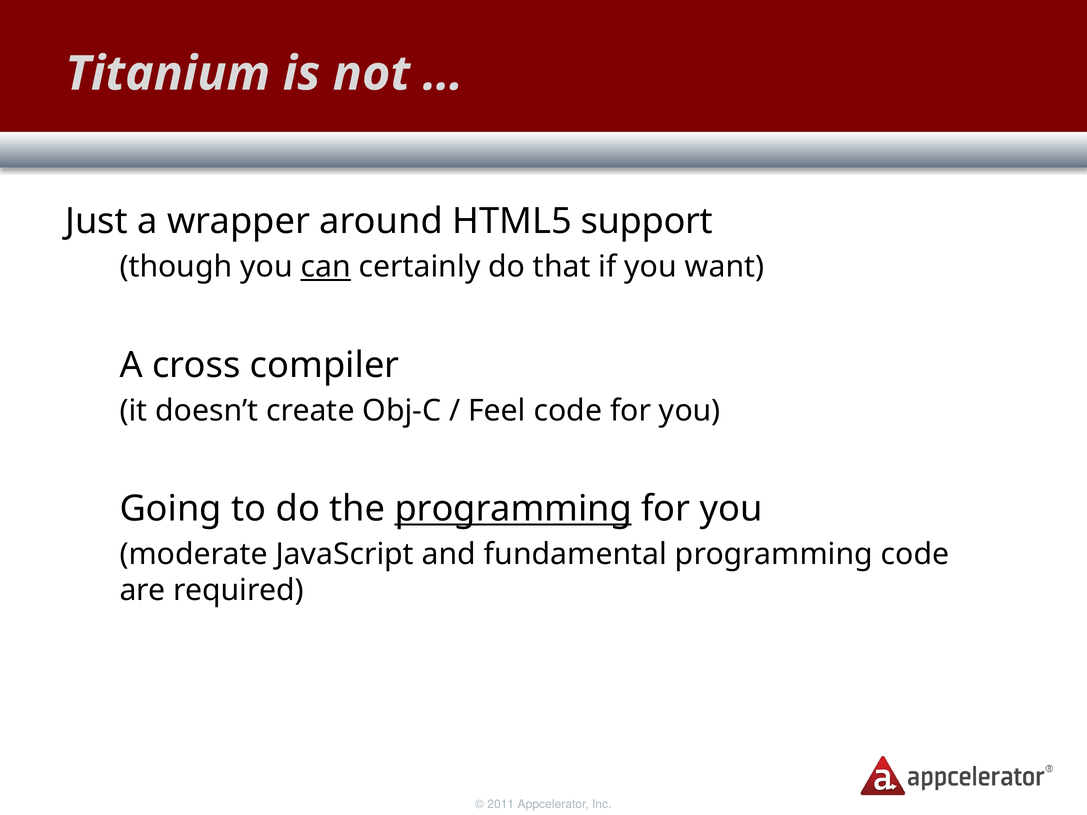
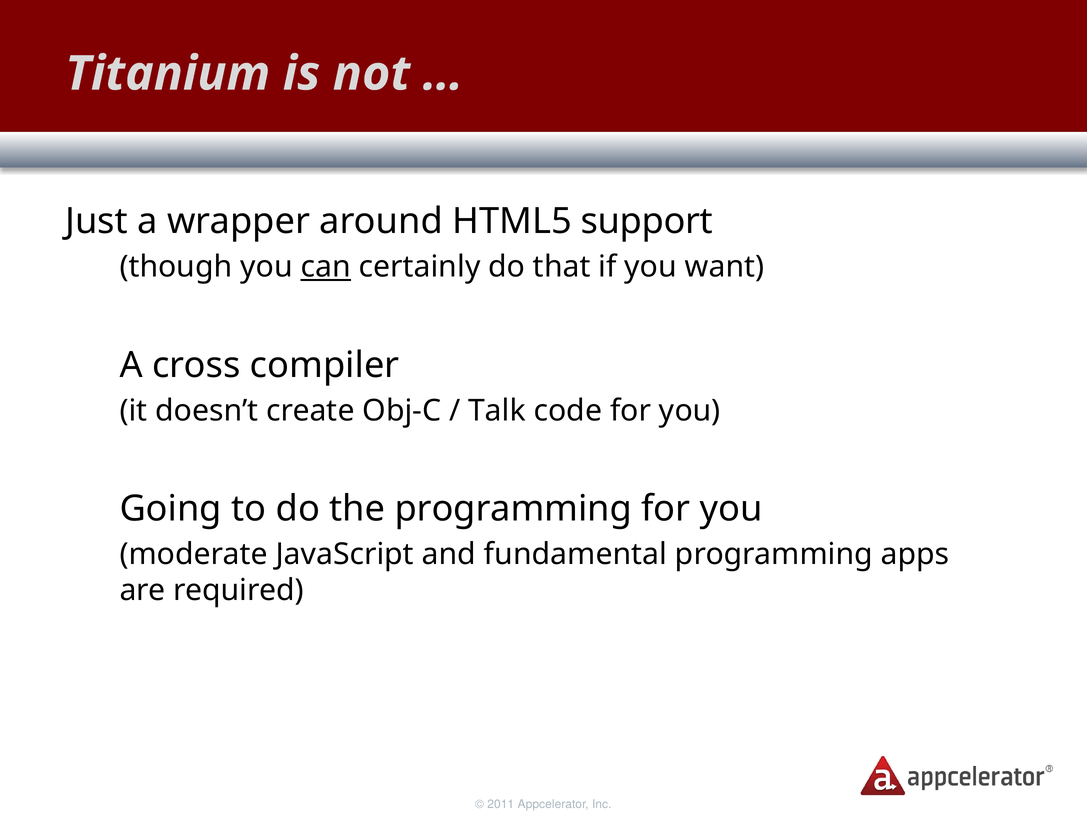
Feel: Feel -> Talk
programming at (513, 509) underline: present -> none
programming code: code -> apps
